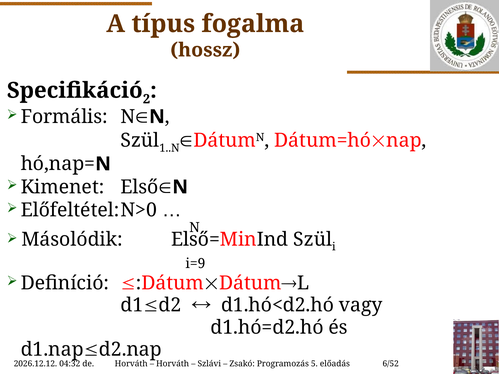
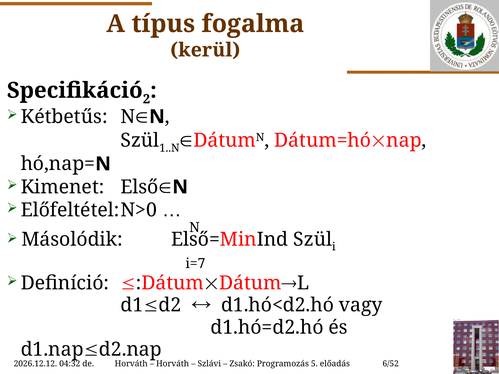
hossz: hossz -> kerül
Formális: Formális -> Kétbetűs
i=9: i=9 -> i=7
